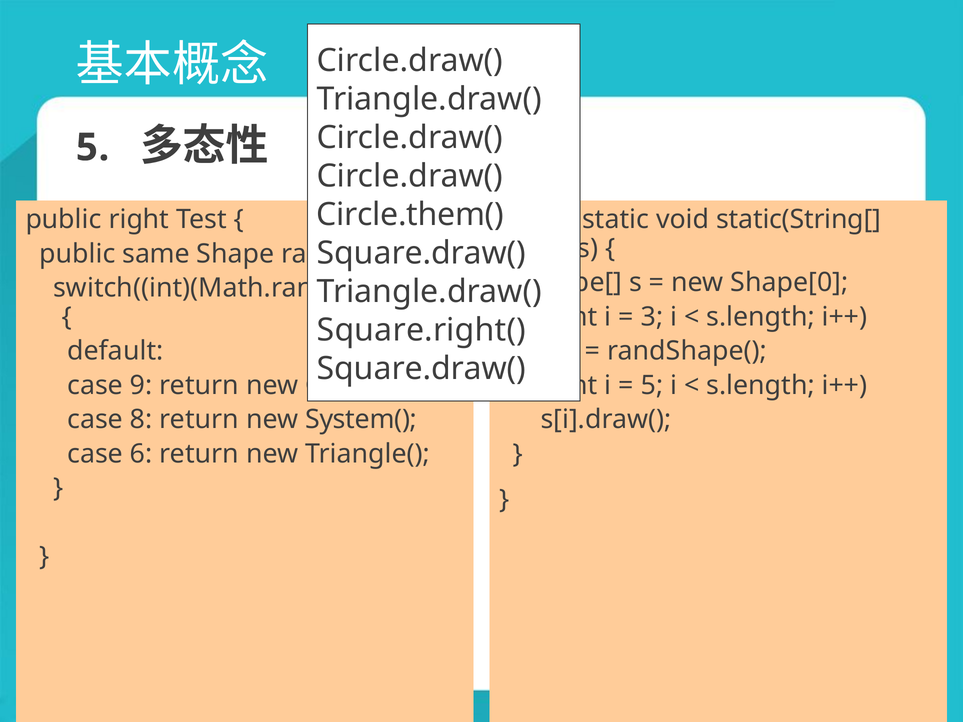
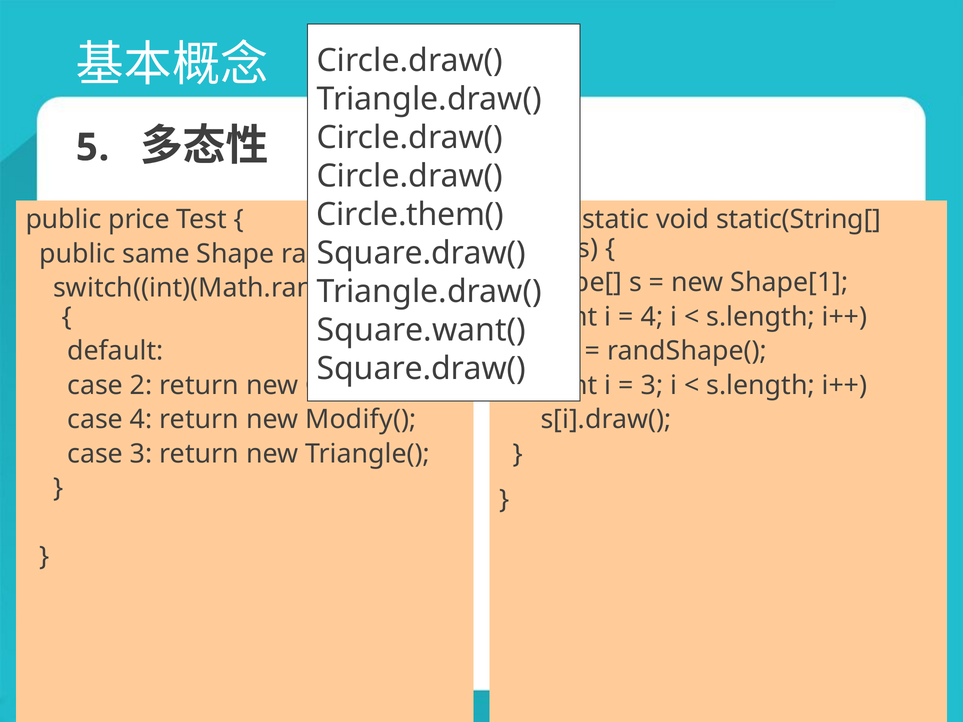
right: right -> price
Shape[0: Shape[0 -> Shape[1
3 at (652, 317): 3 -> 4
Square.right(: Square.right( -> Square.want(
9: 9 -> 2
5 at (652, 385): 5 -> 3
case 8: 8 -> 4
System(: System( -> Modify(
case 6: 6 -> 3
